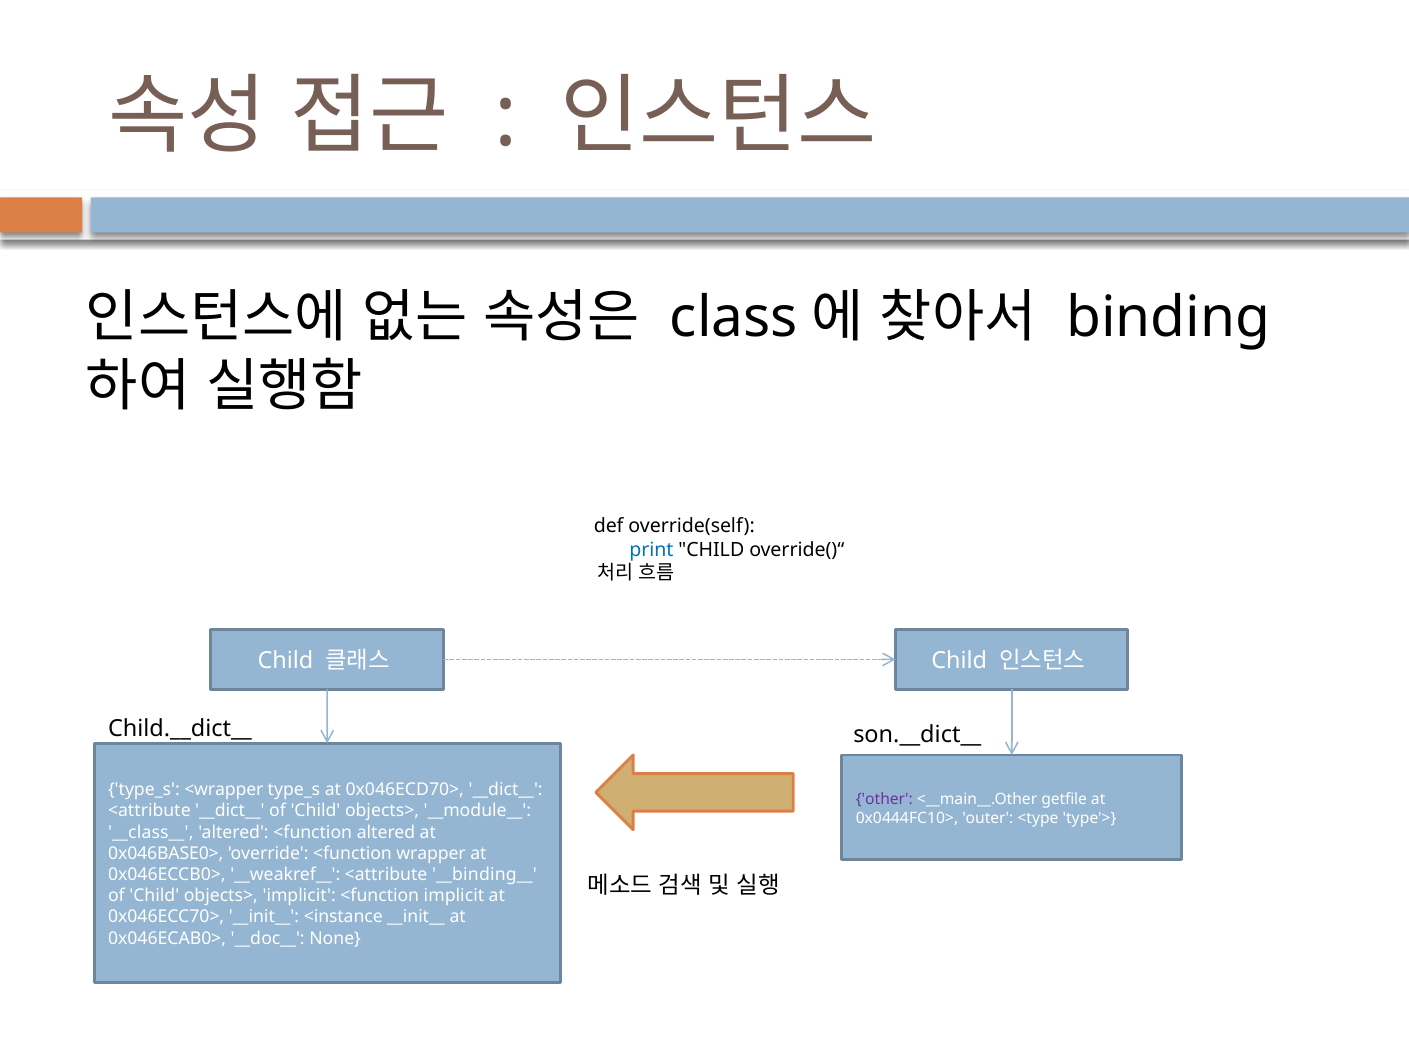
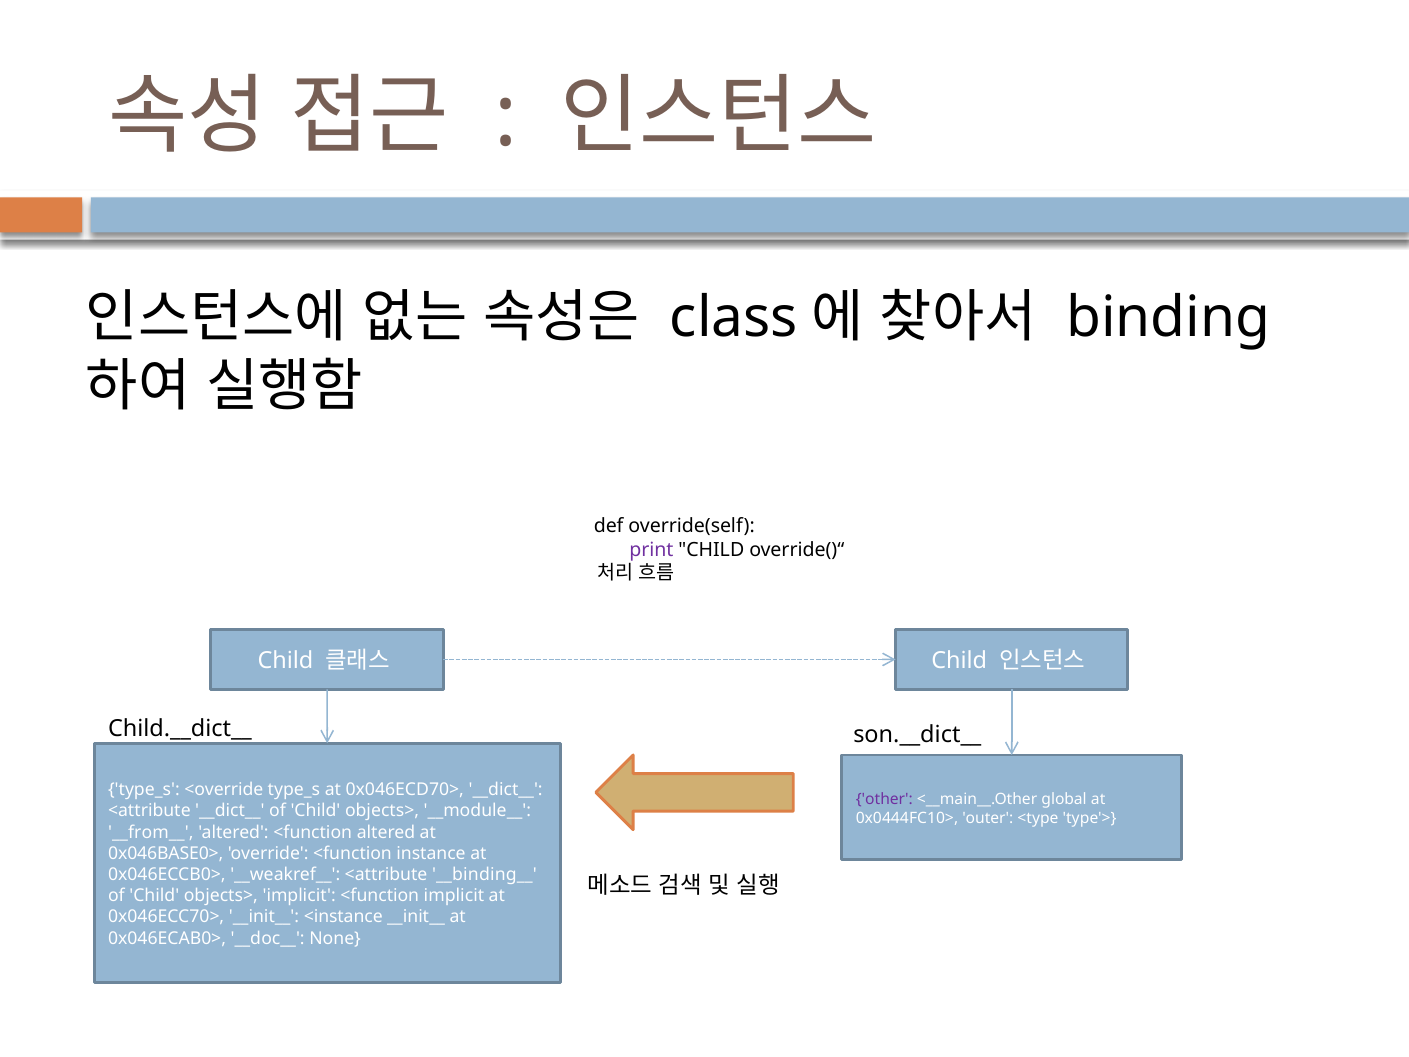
print colour: blue -> purple
<wrapper: <wrapper -> <override
getfile: getfile -> global
__class__: __class__ -> __from__
wrapper: wrapper -> instance
